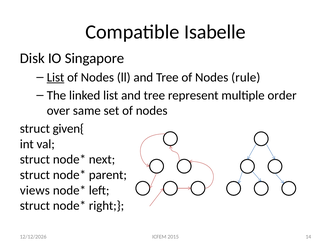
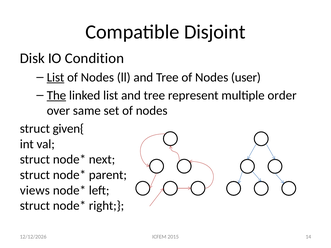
Isabelle: Isabelle -> Disjoint
Singapore: Singapore -> Condition
rule: rule -> user
The underline: none -> present
